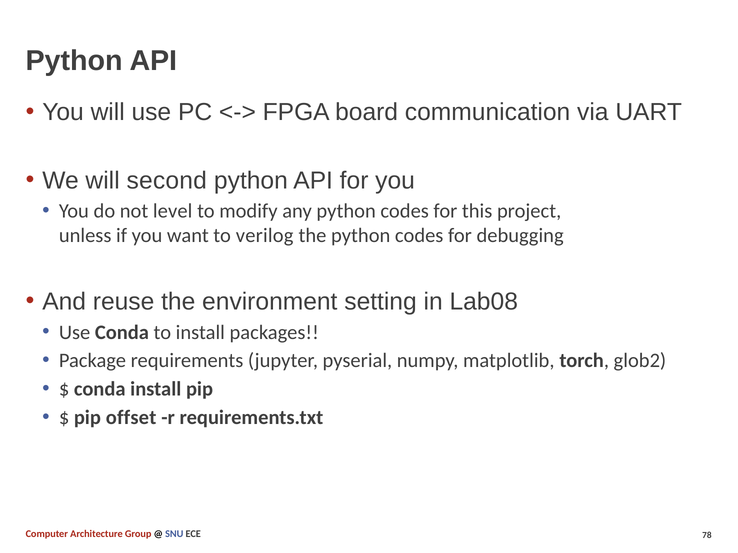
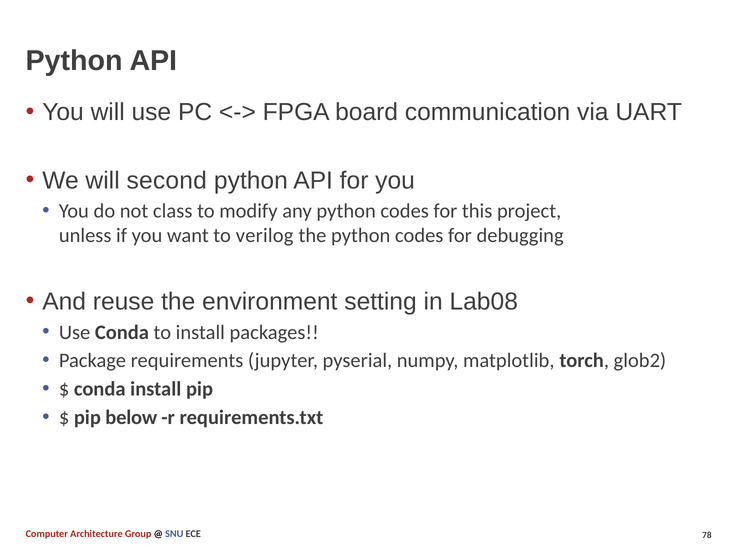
level: level -> class
offset: offset -> below
